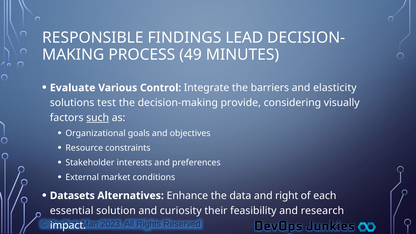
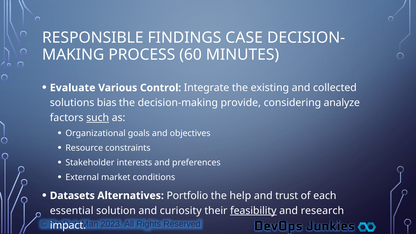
LEAD: LEAD -> CASE
49: 49 -> 60
barriers: barriers -> existing
elasticity: elasticity -> collected
test: test -> bias
visually: visually -> analyze
Enhance: Enhance -> Portfolio
data: data -> help
right: right -> trust
feasibility underline: none -> present
